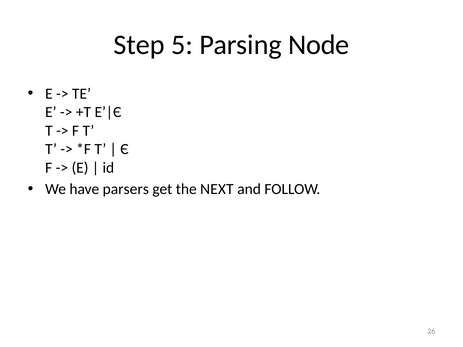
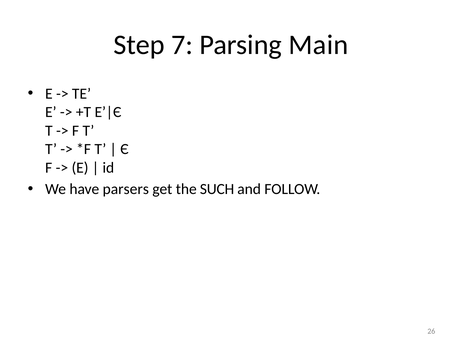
5: 5 -> 7
Node: Node -> Main
NEXT: NEXT -> SUCH
